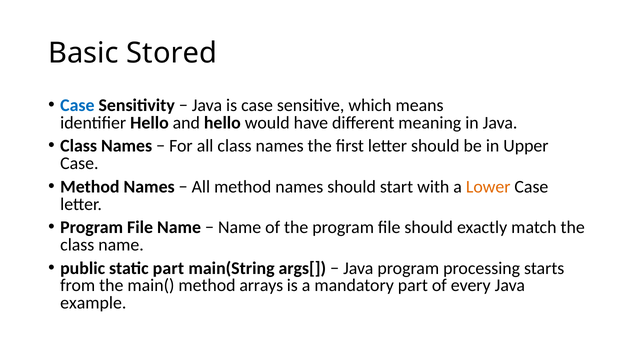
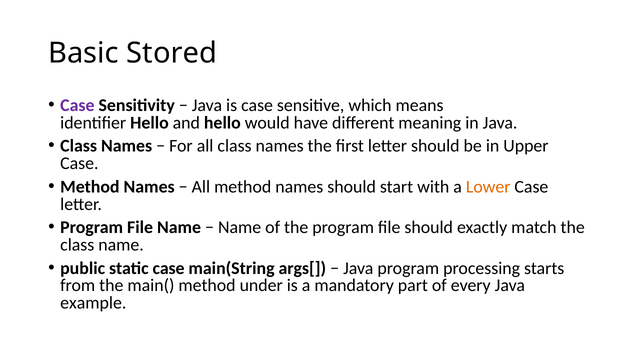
Case at (77, 105) colour: blue -> purple
static part: part -> case
arrays: arrays -> under
